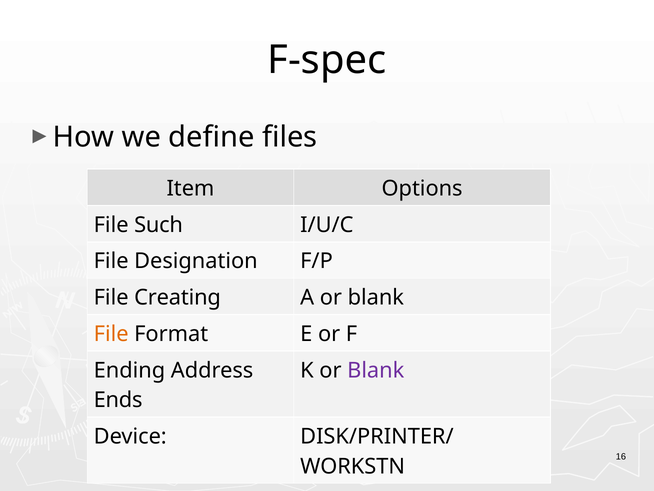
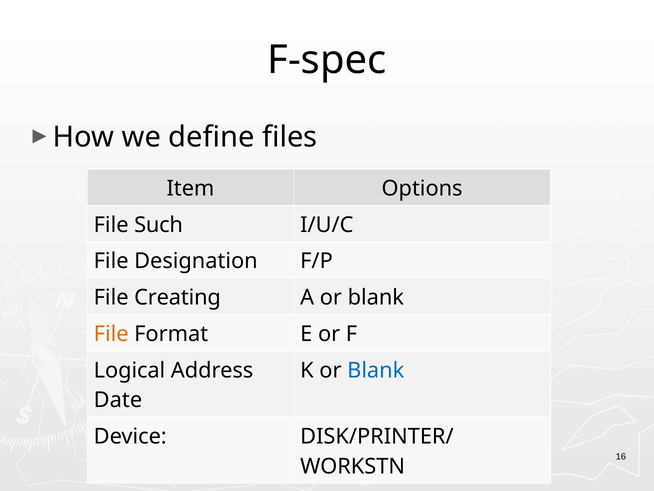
Ending: Ending -> Logical
Blank at (376, 370) colour: purple -> blue
Ends: Ends -> Date
